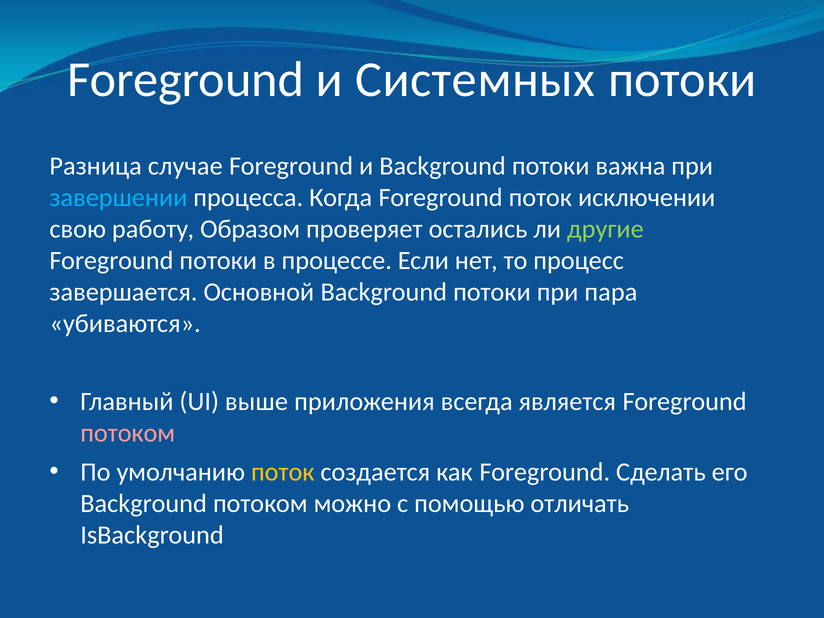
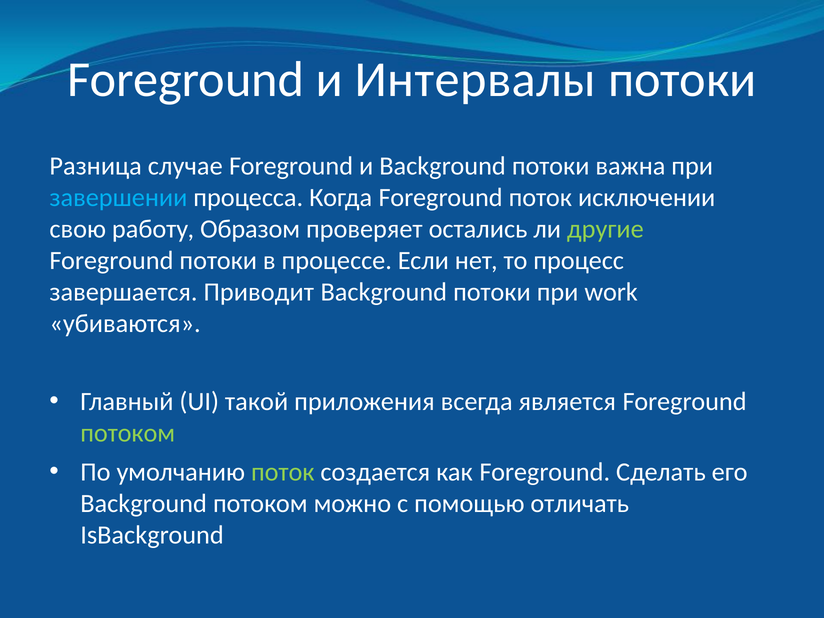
Системных: Системных -> Интервалы
Основной: Основной -> Приводит
пара: пара -> work
выше: выше -> такой
потоком at (128, 433) colour: pink -> light green
поток at (283, 472) colour: yellow -> light green
